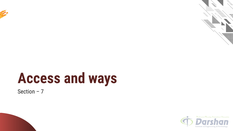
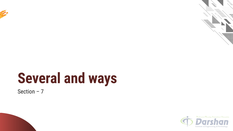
Access: Access -> Several
